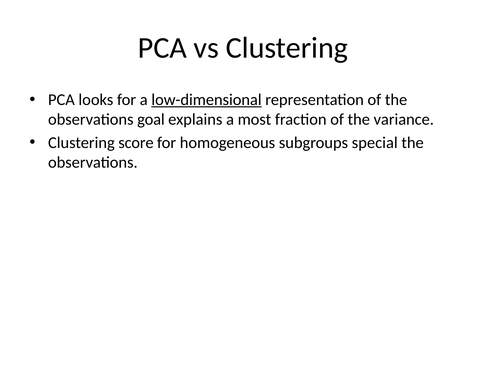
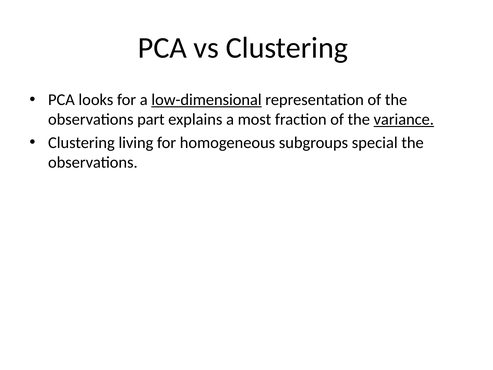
goal: goal -> part
variance underline: none -> present
score: score -> living
